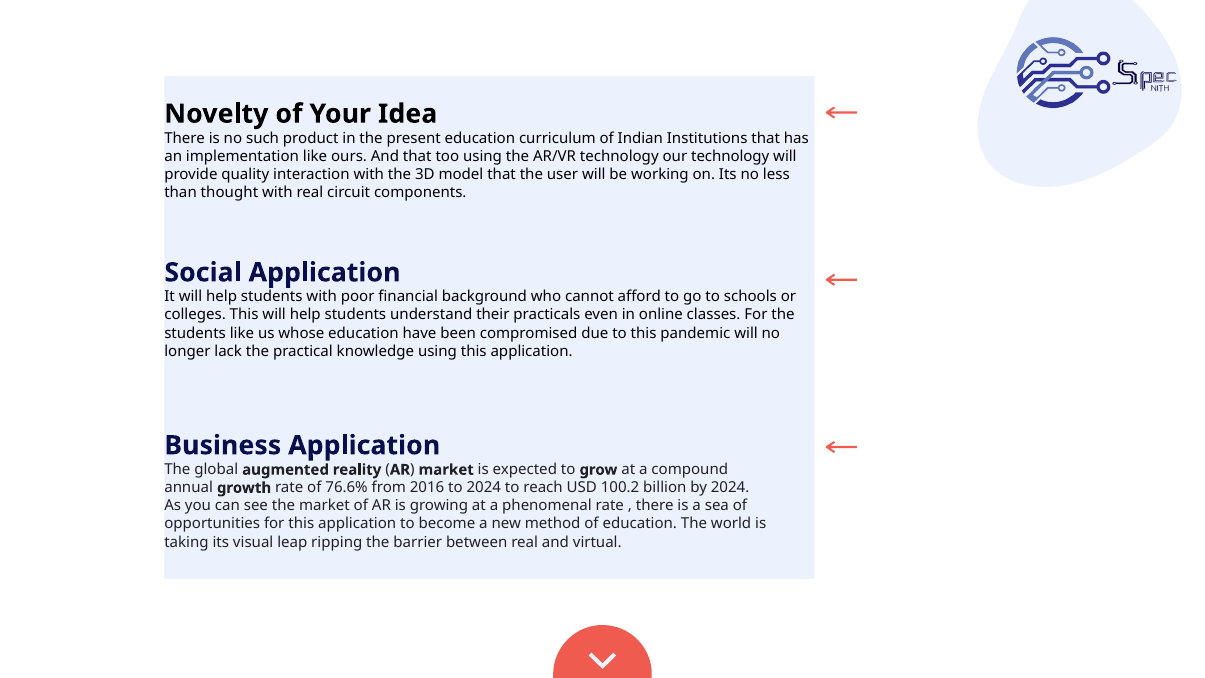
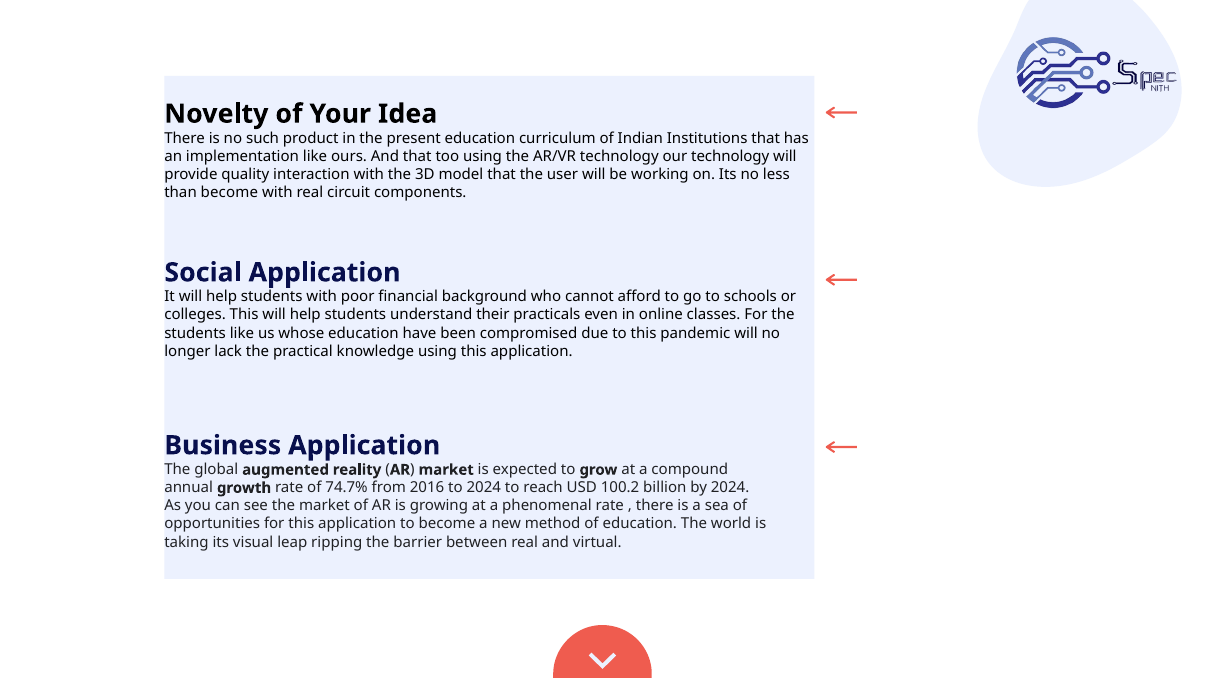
than thought: thought -> become
76.6%: 76.6% -> 74.7%
